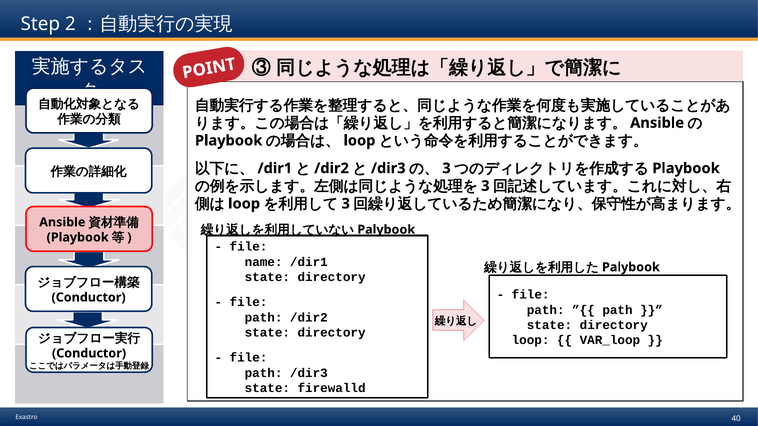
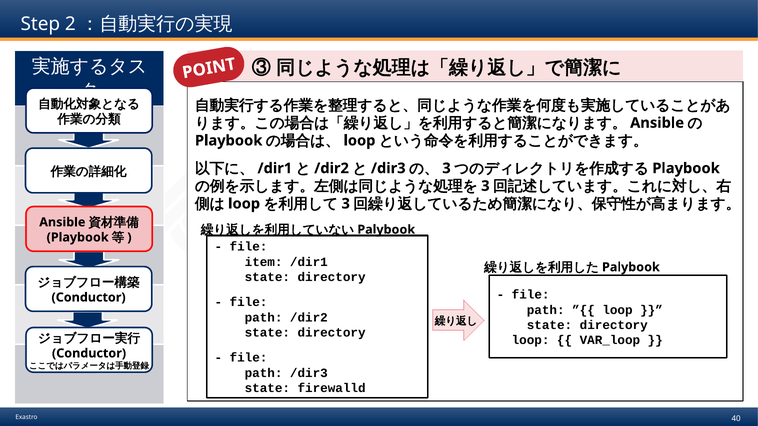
name: name -> item
path at (618, 310): path -> loop
